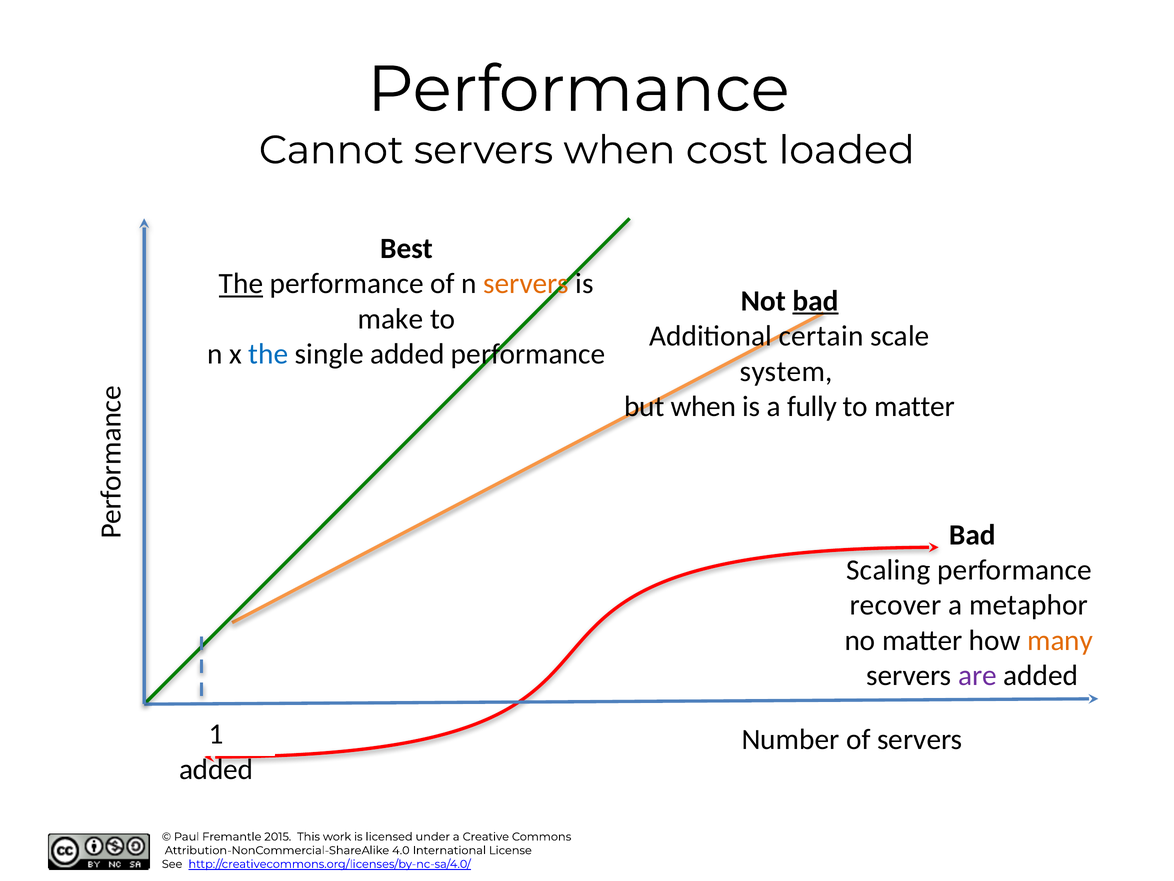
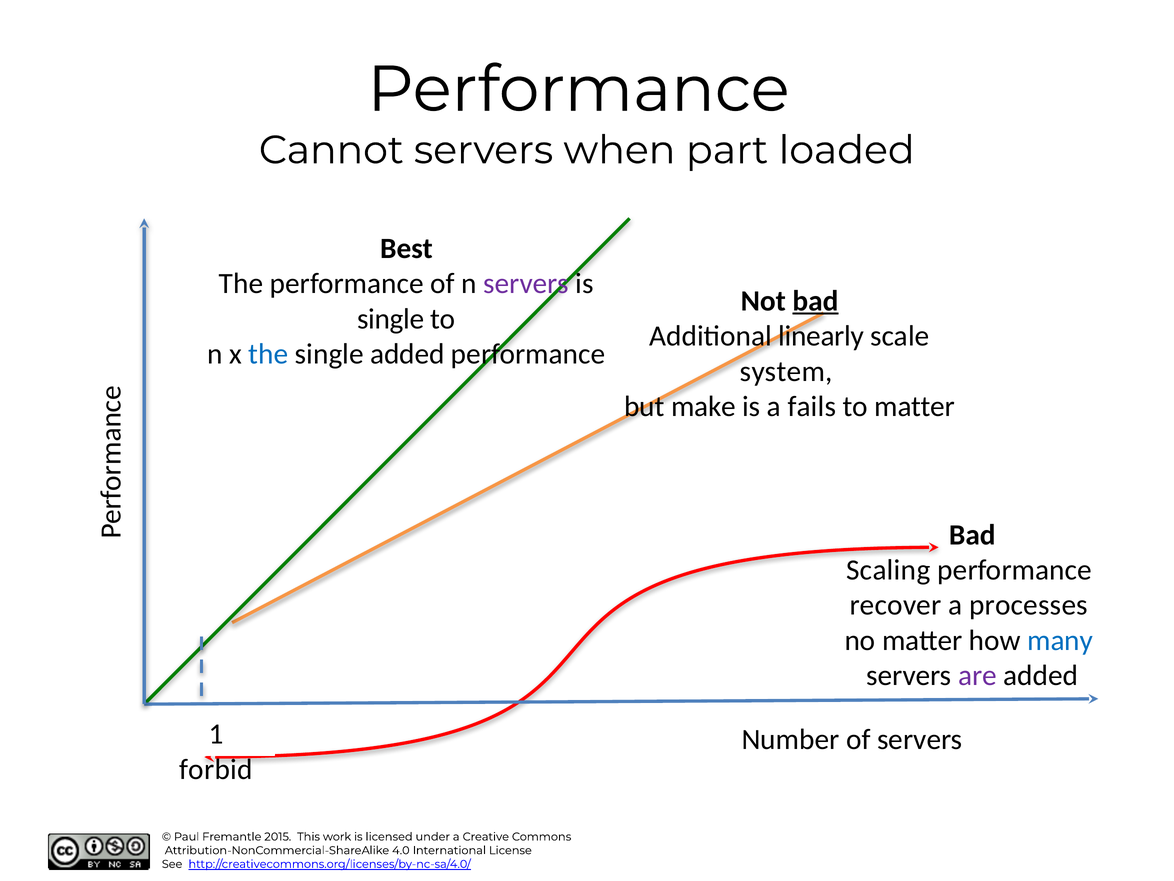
cost: cost -> part
The at (241, 284) underline: present -> none
servers at (526, 284) colour: orange -> purple
make at (390, 319): make -> single
certain: certain -> linearly
but when: when -> make
fully: fully -> fails
metaphor: metaphor -> processes
many colour: orange -> blue
added at (216, 769): added -> forbid
